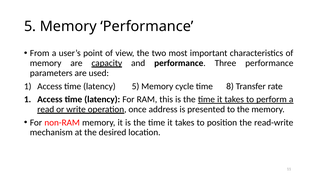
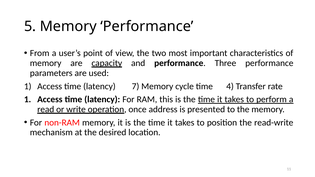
latency 5: 5 -> 7
8: 8 -> 4
